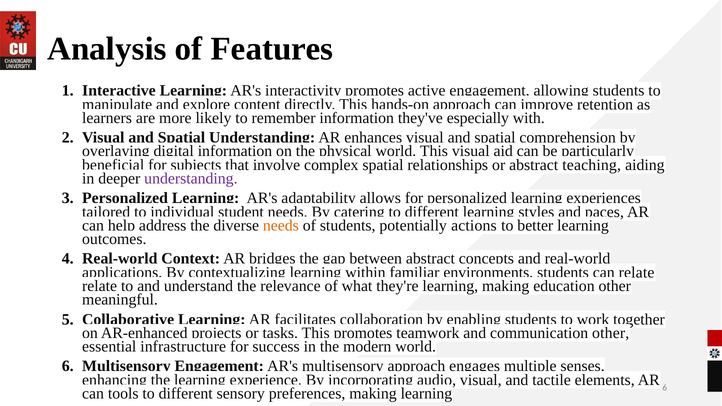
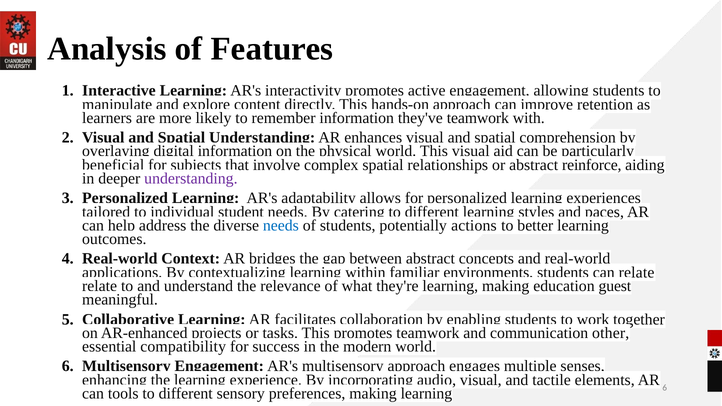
they've especially: especially -> teamwork
teaching: teaching -> reinforce
needs at (281, 226) colour: orange -> blue
education other: other -> guest
infrastructure: infrastructure -> compatibility
